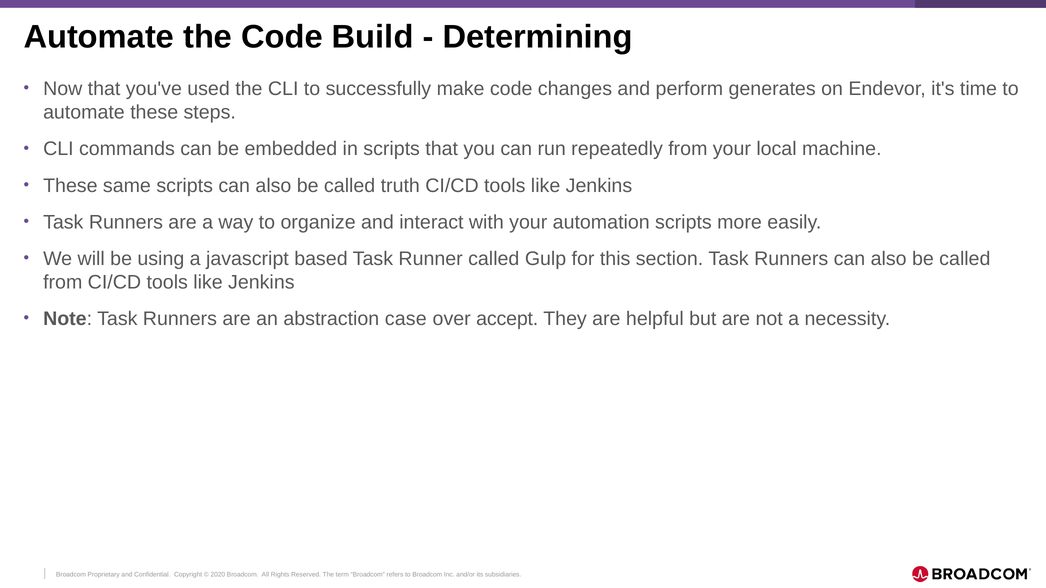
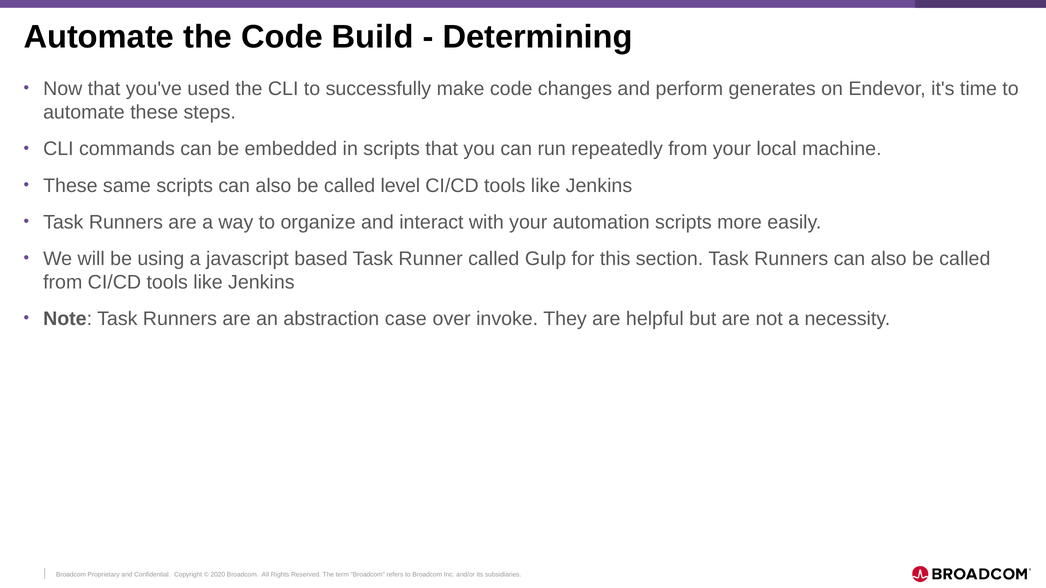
truth: truth -> level
accept: accept -> invoke
